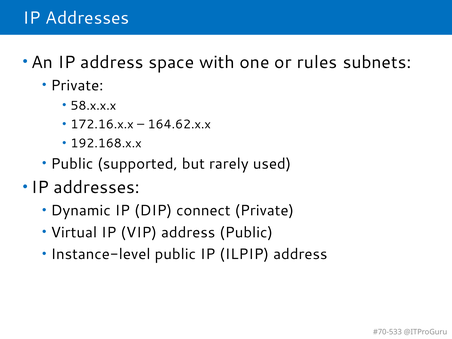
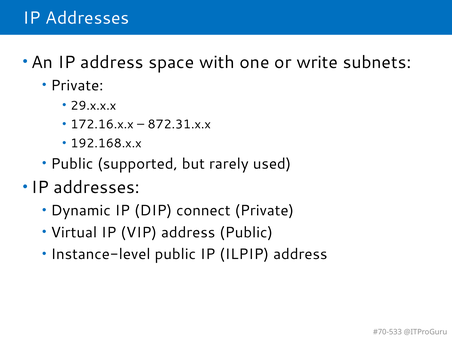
rules: rules -> write
58.x.x.x: 58.x.x.x -> 29.x.x.x
164.62.x.x: 164.62.x.x -> 872.31.x.x
